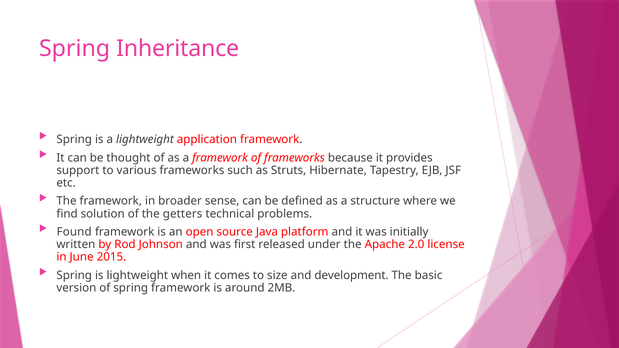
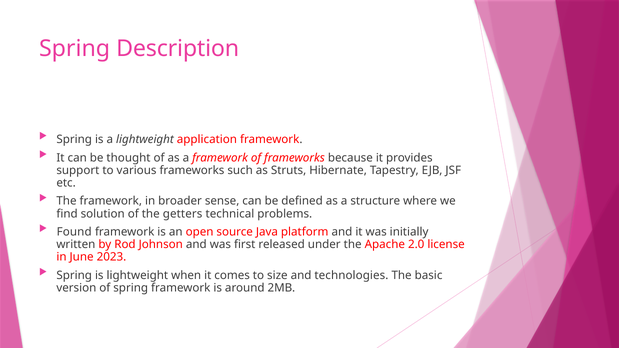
Inheritance: Inheritance -> Description
2015: 2015 -> 2023
development: development -> technologies
